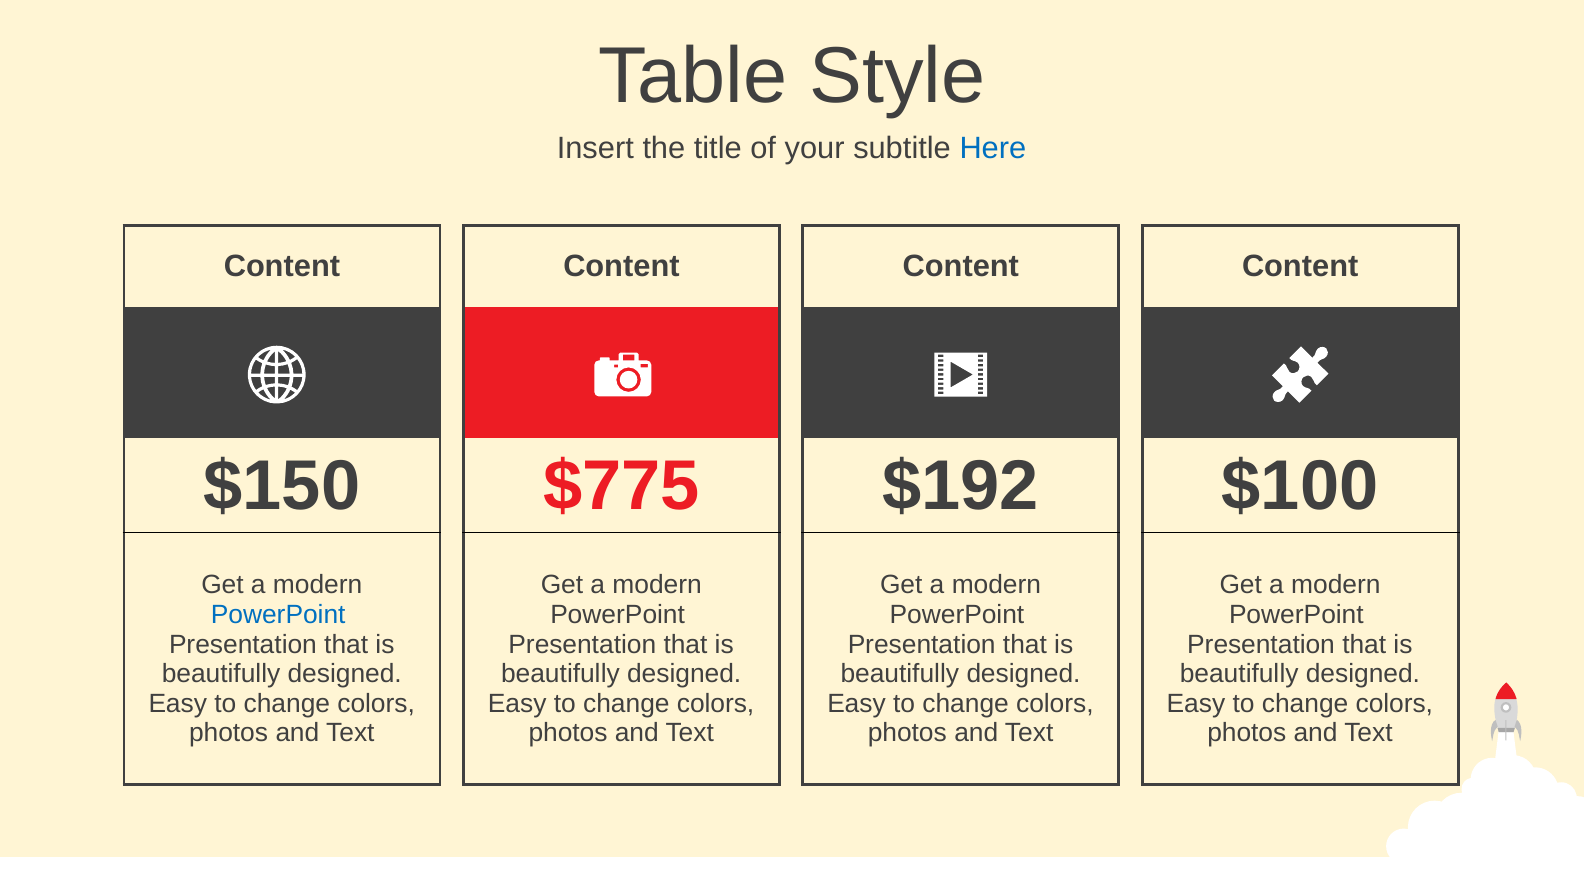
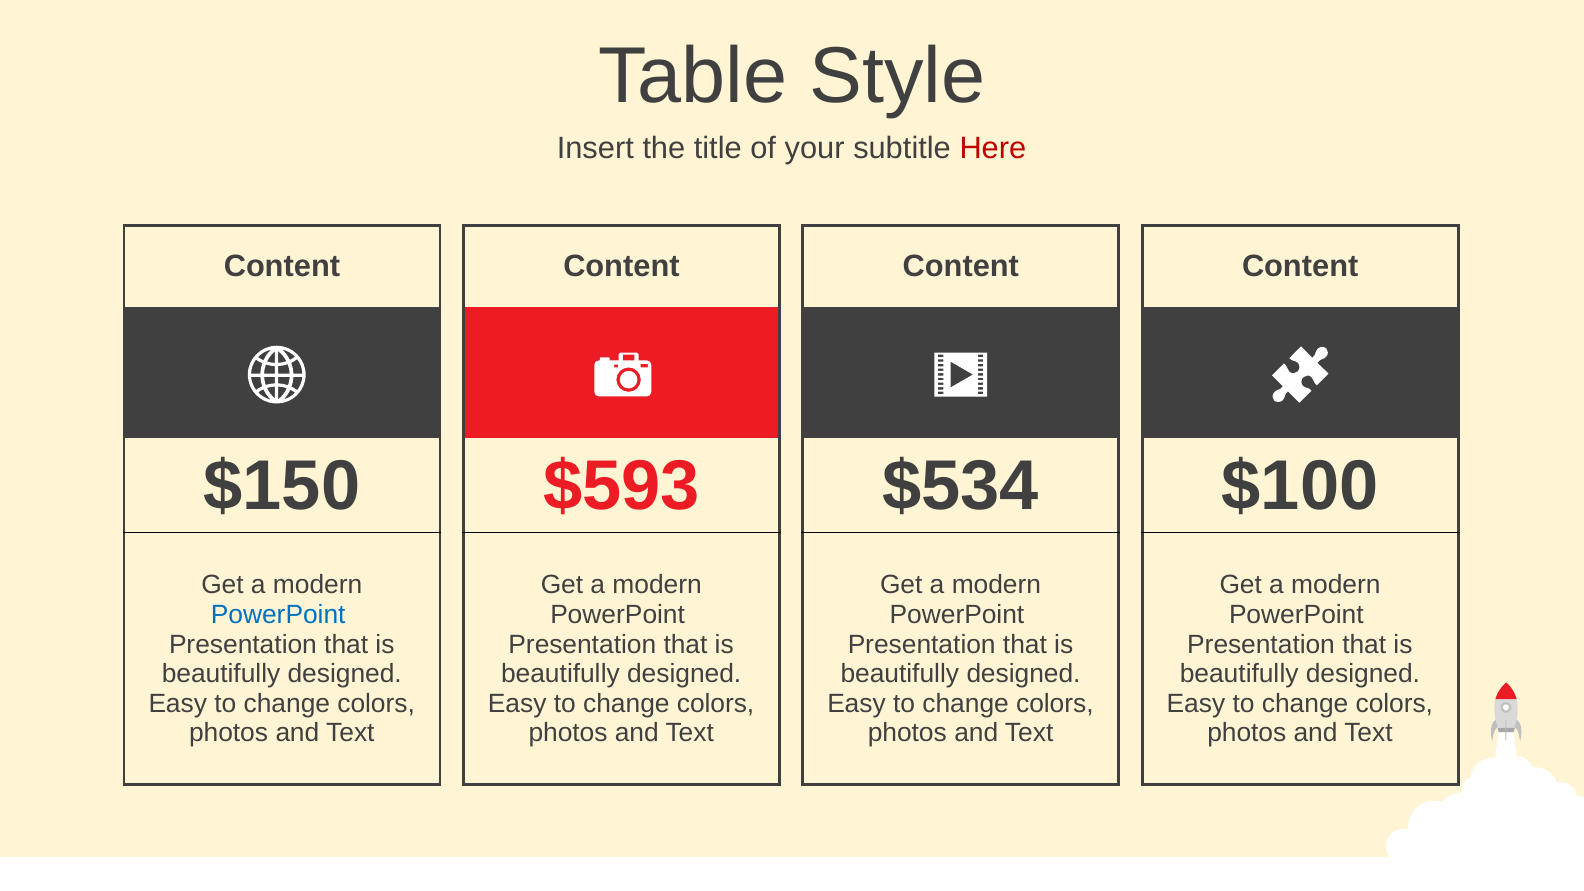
Here colour: blue -> red
$775: $775 -> $593
$192: $192 -> $534
